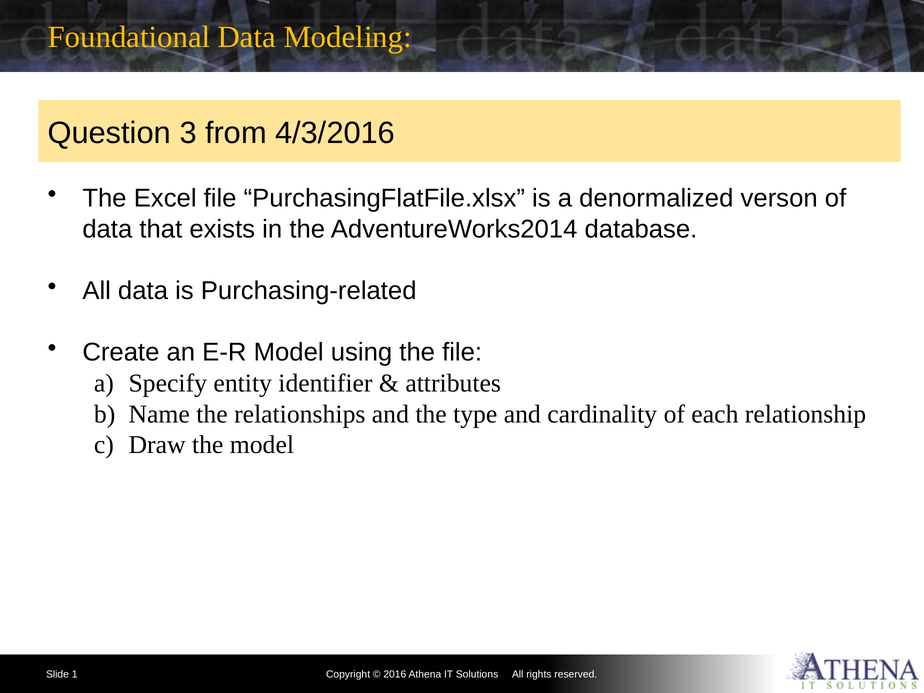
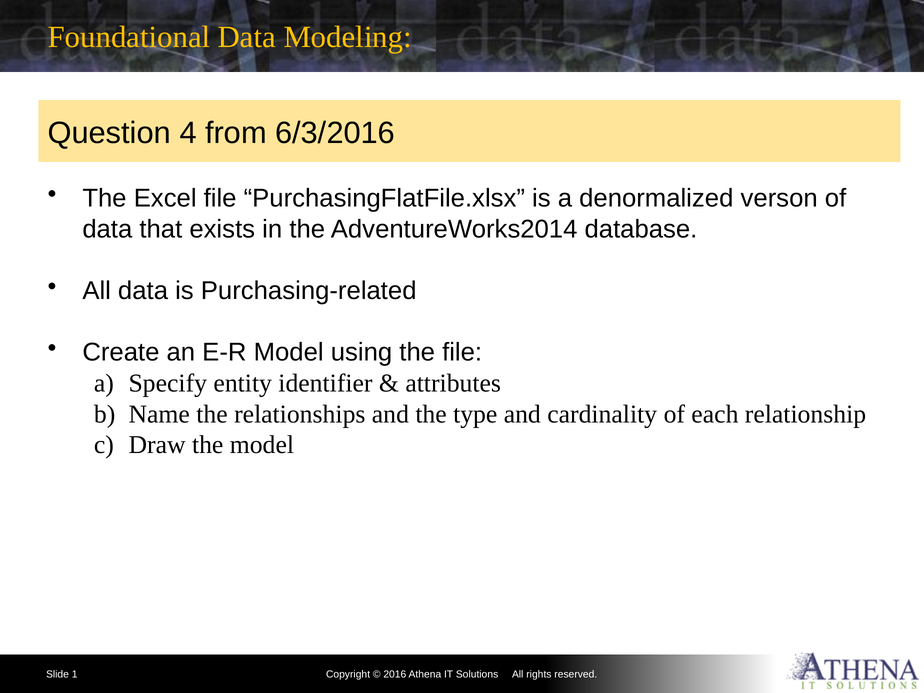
3: 3 -> 4
4/3/2016: 4/3/2016 -> 6/3/2016
